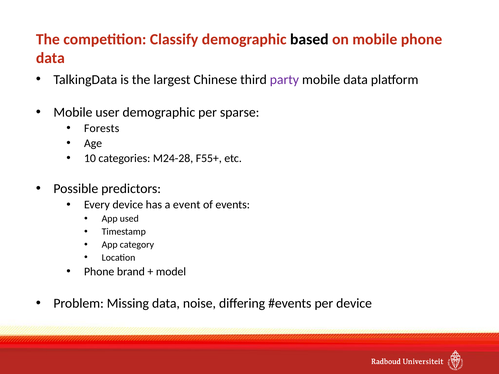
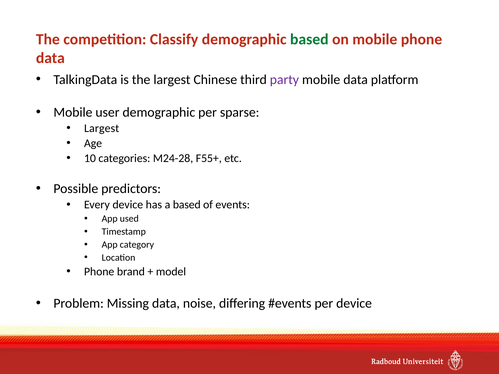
based at (309, 39) colour: black -> green
Forests at (102, 128): Forests -> Largest
a event: event -> based
